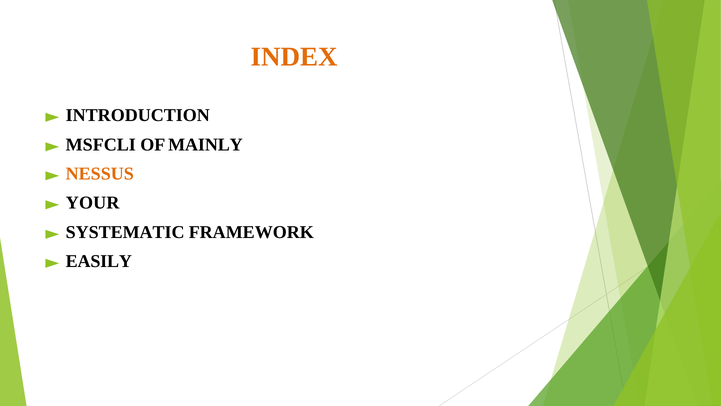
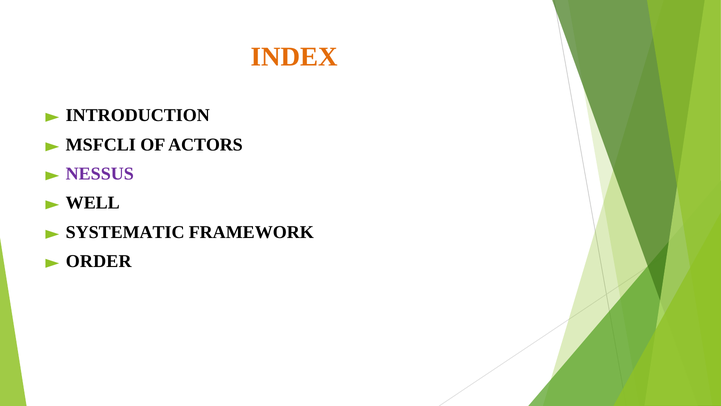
MAINLY: MAINLY -> ACTORS
NESSUS colour: orange -> purple
YOUR: YOUR -> WELL
EASILY: EASILY -> ORDER
